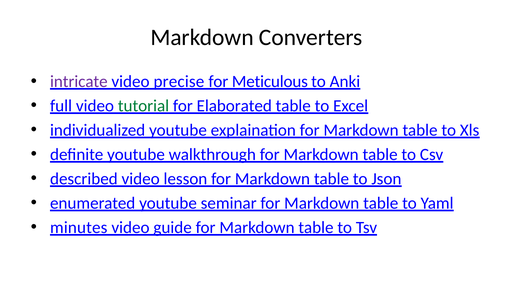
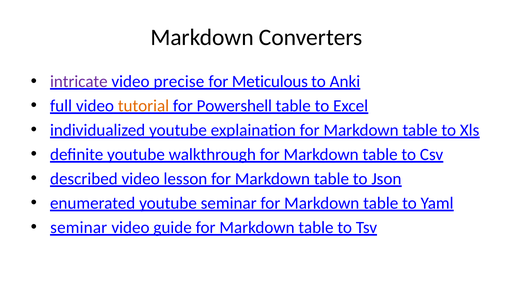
tutorial colour: green -> orange
Elaborated: Elaborated -> Powershell
minutes at (79, 227): minutes -> seminar
